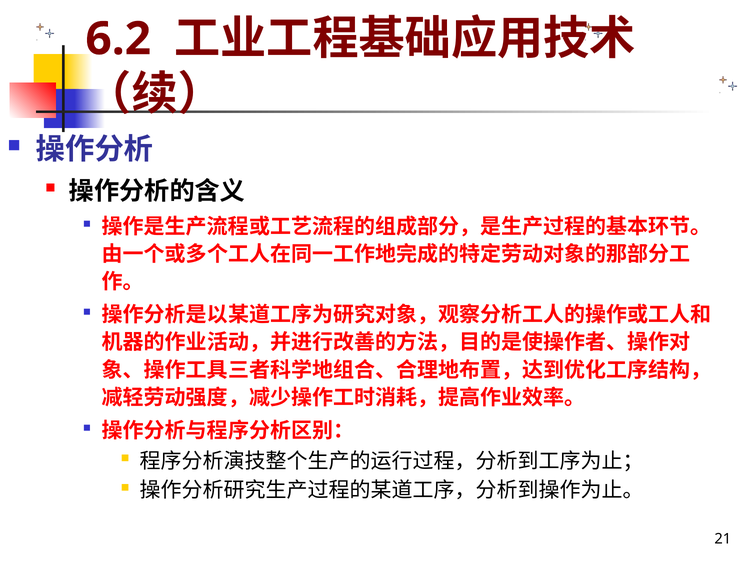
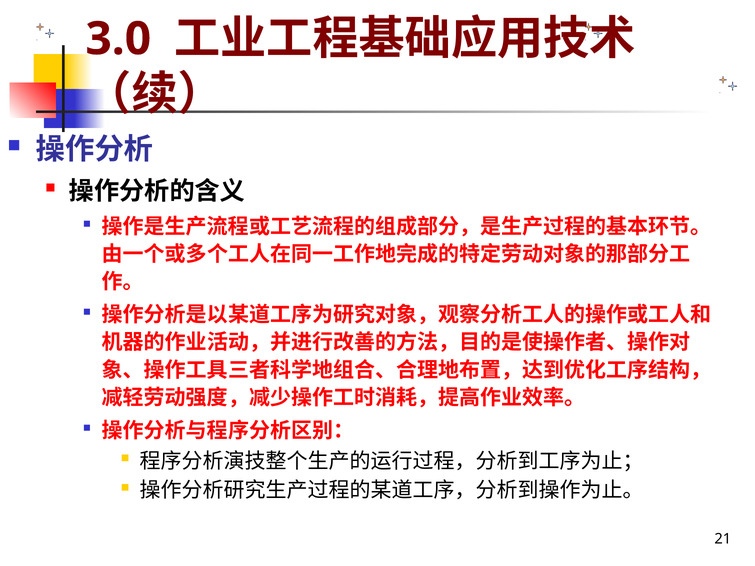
6.2: 6.2 -> 3.0
